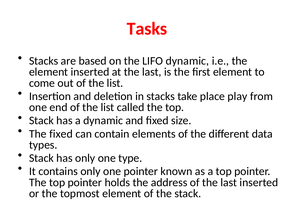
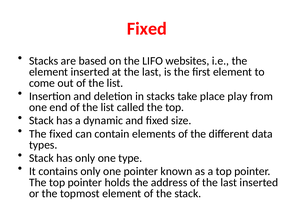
Tasks at (147, 29): Tasks -> Fixed
LIFO dynamic: dynamic -> websites
